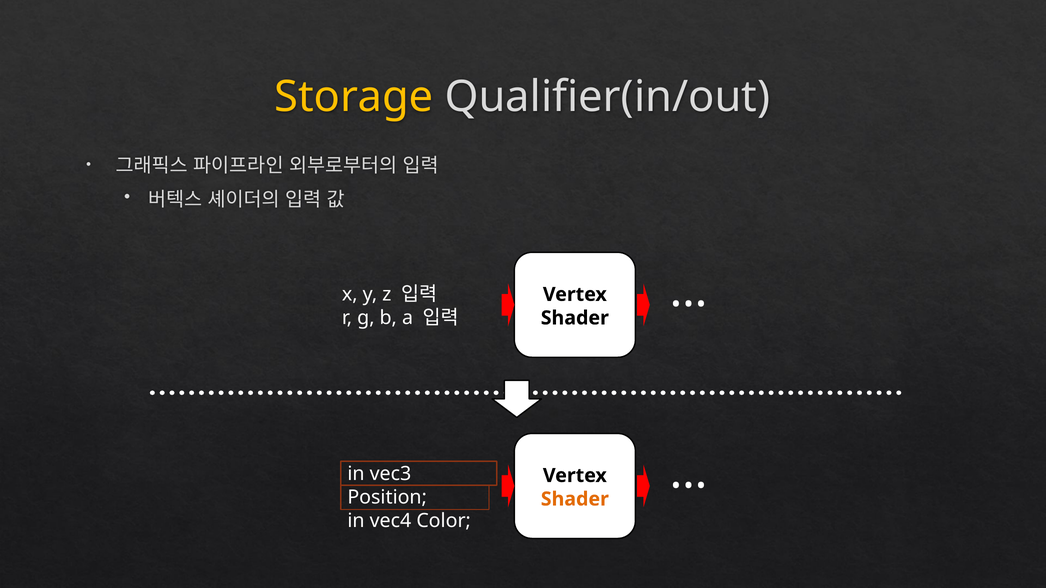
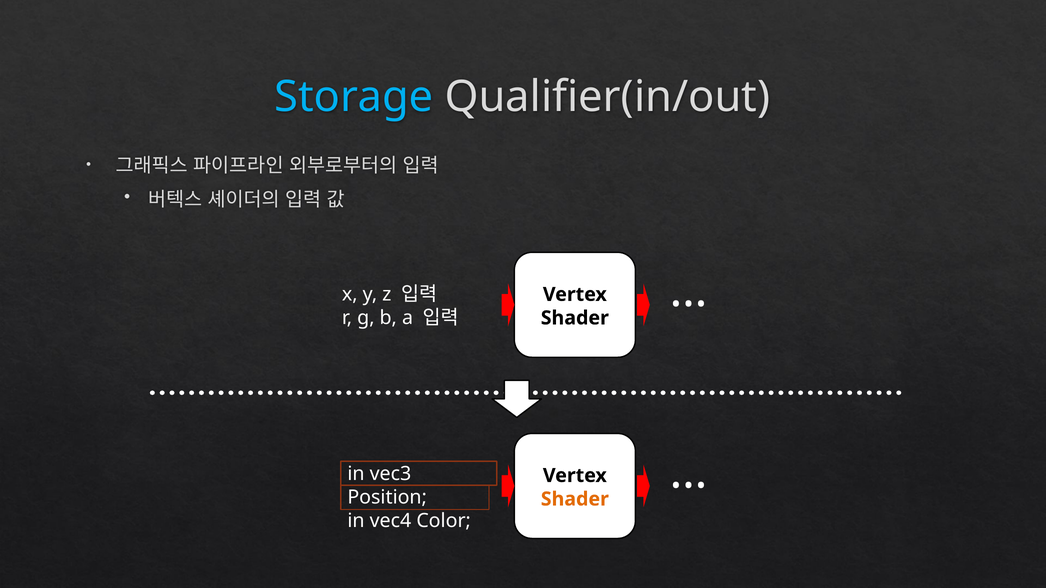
Storage colour: yellow -> light blue
